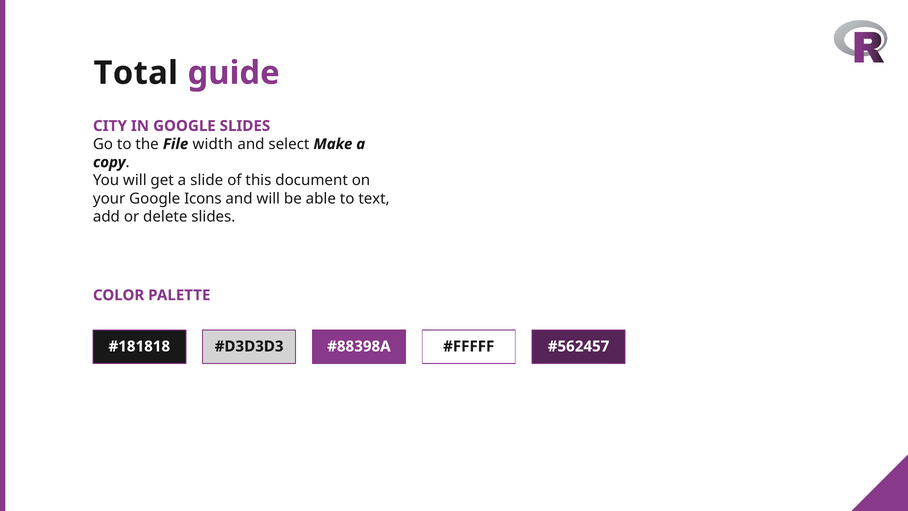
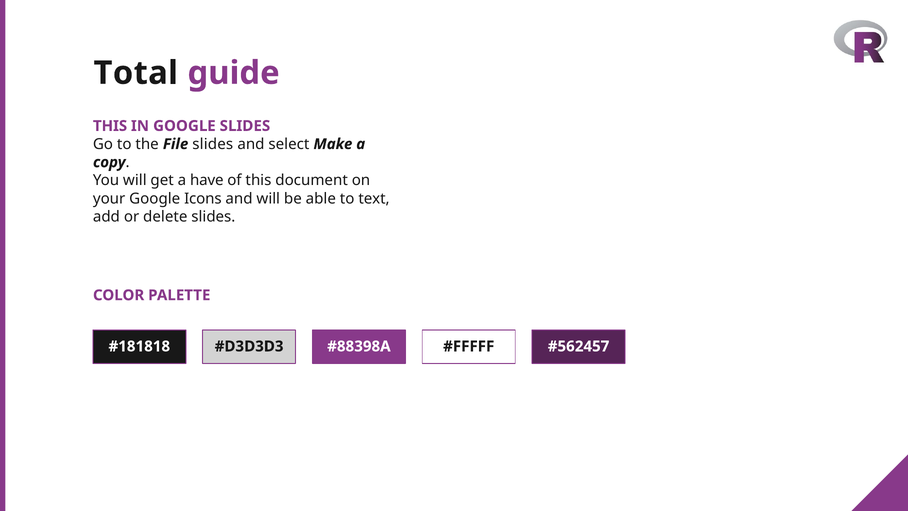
CITY at (110, 126): CITY -> THIS
File width: width -> slides
slide: slide -> have
